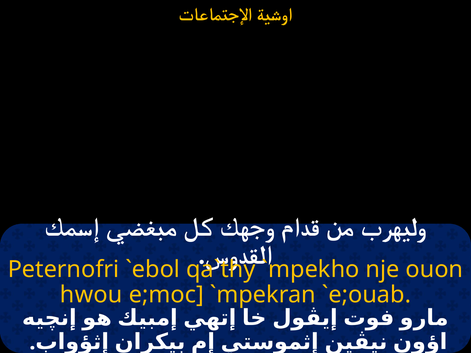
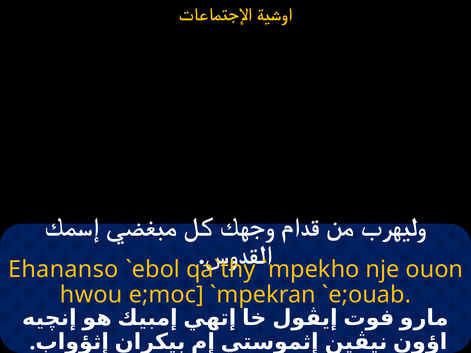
Peternofri: Peternofri -> Ehananso
